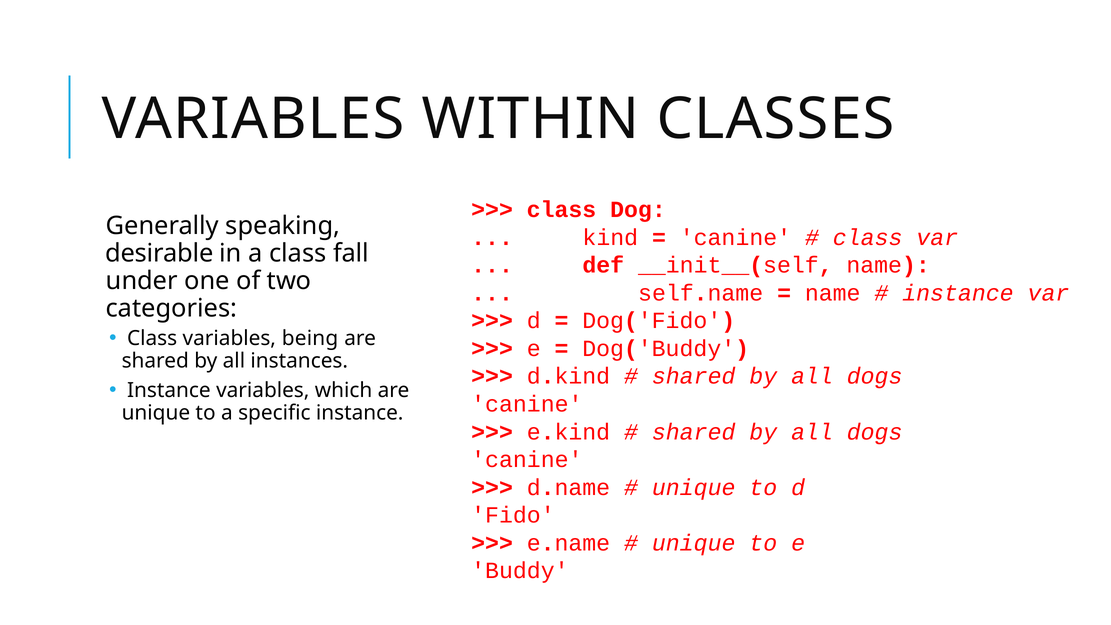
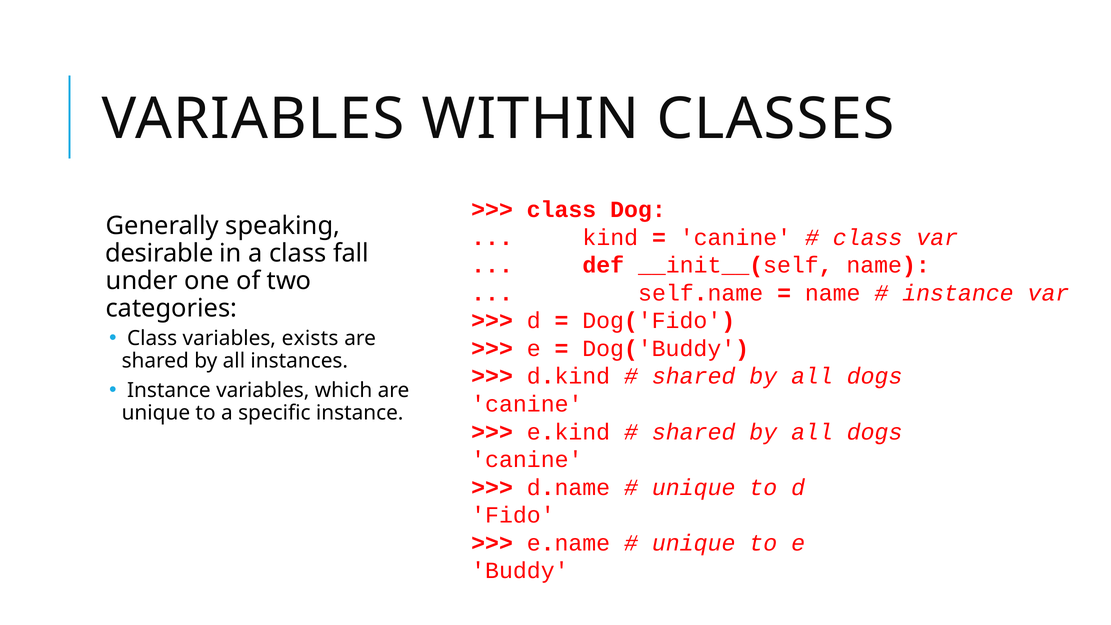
being: being -> exists
